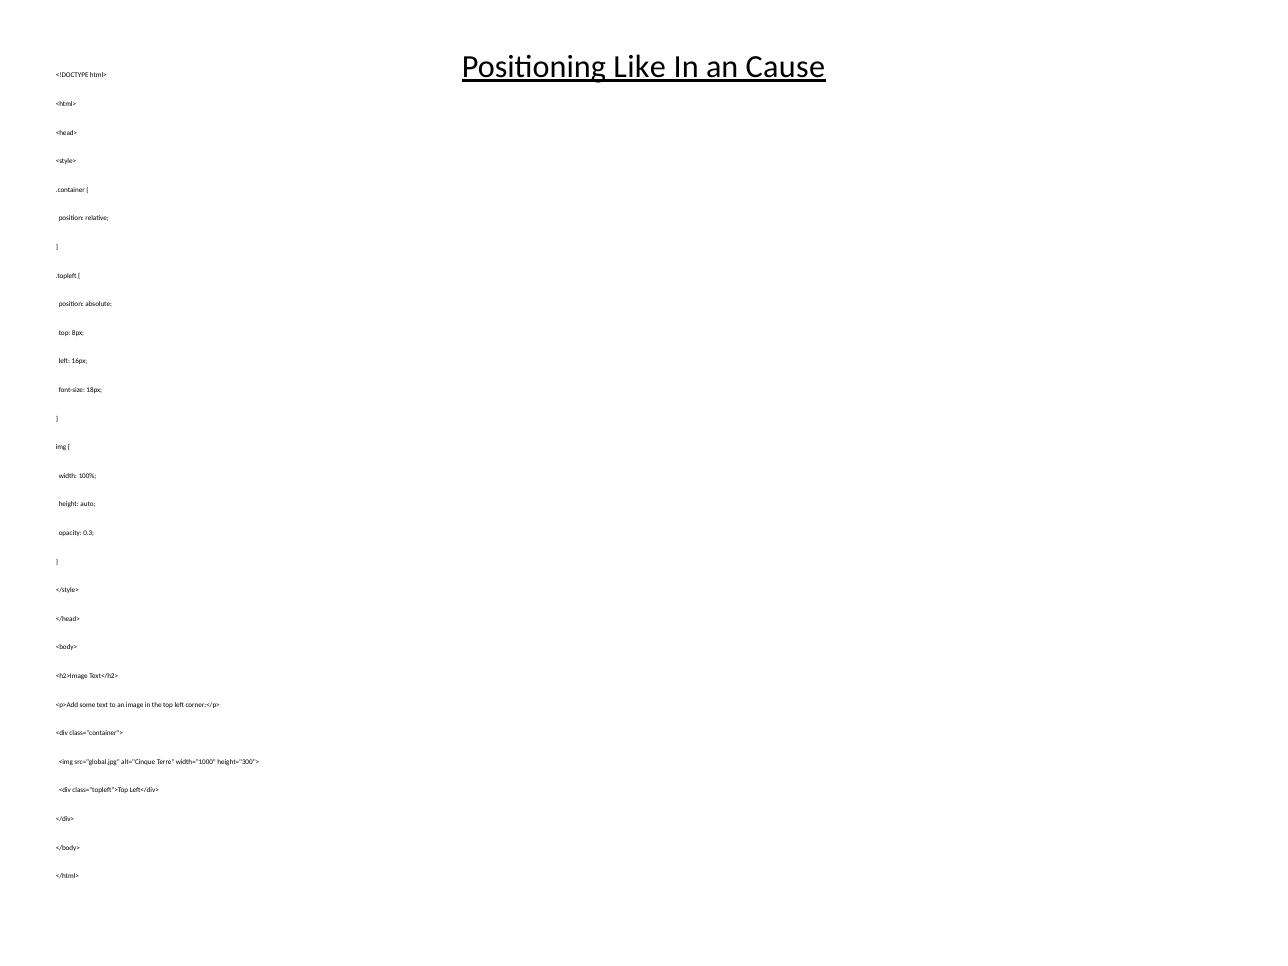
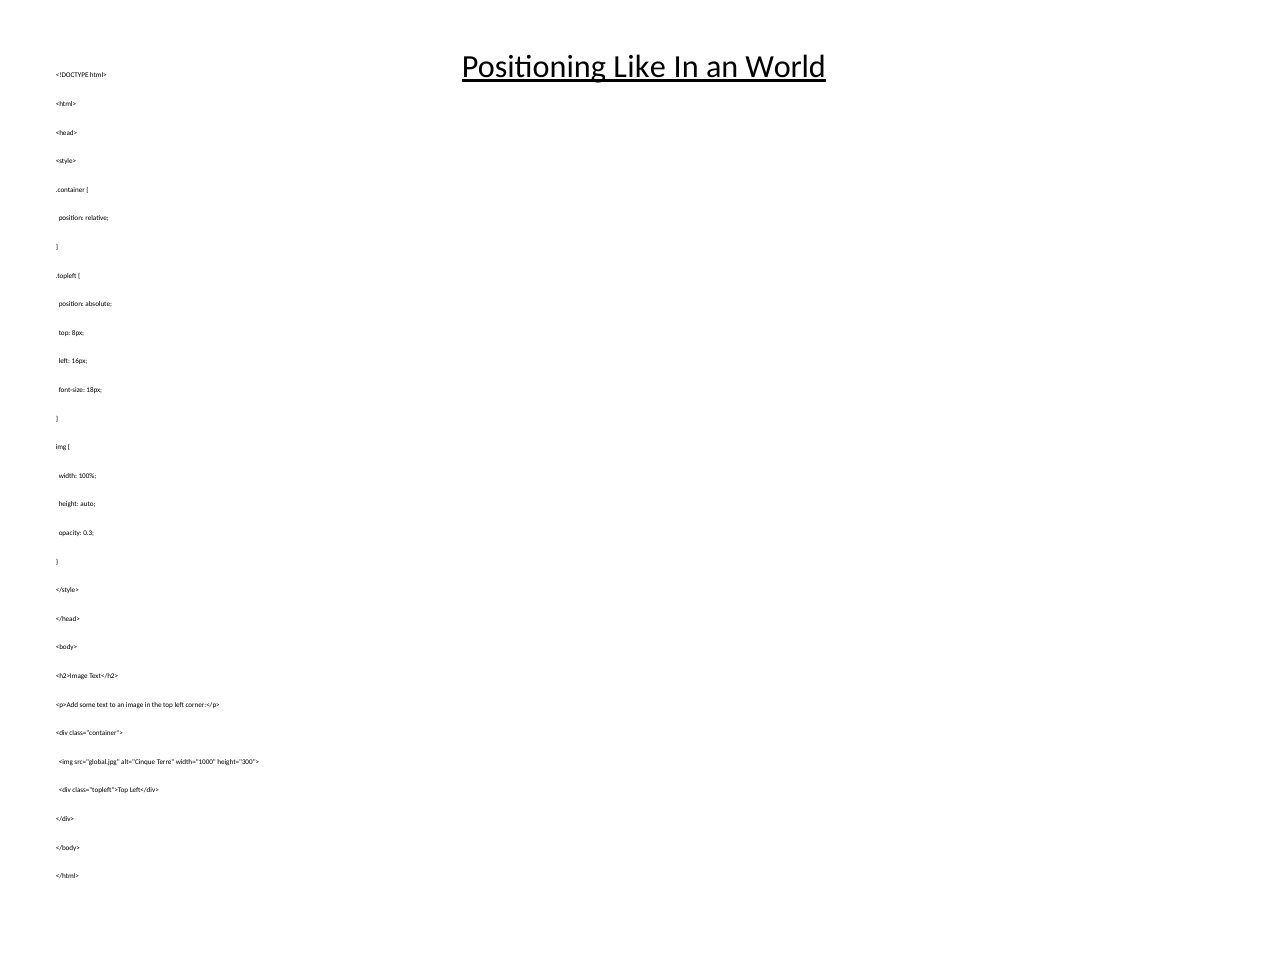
Cause: Cause -> World
